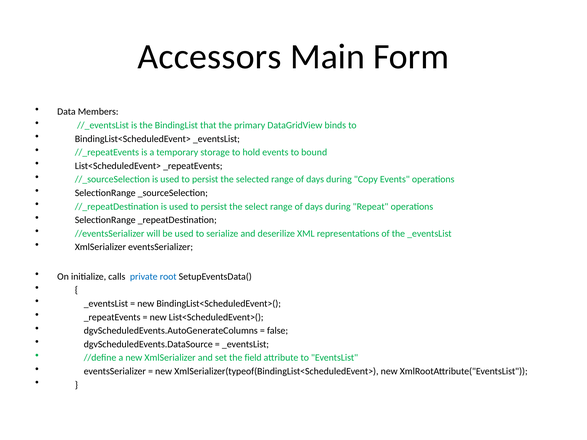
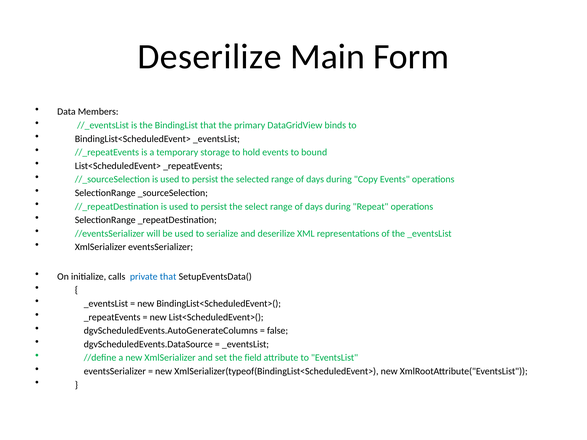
Accessors at (210, 57): Accessors -> Deserilize
private root: root -> that
